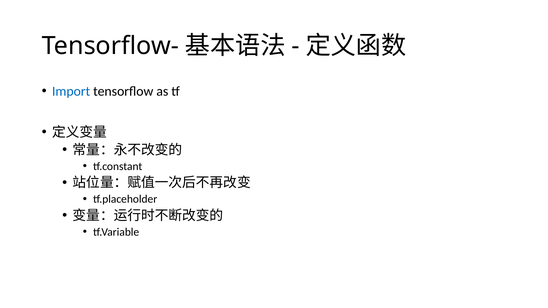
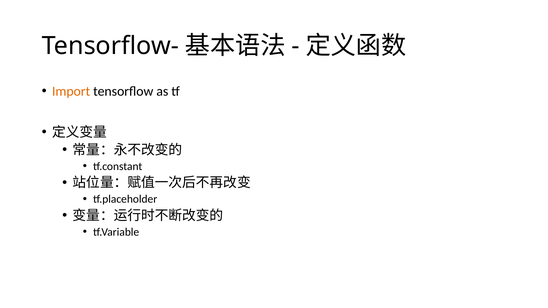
Import colour: blue -> orange
